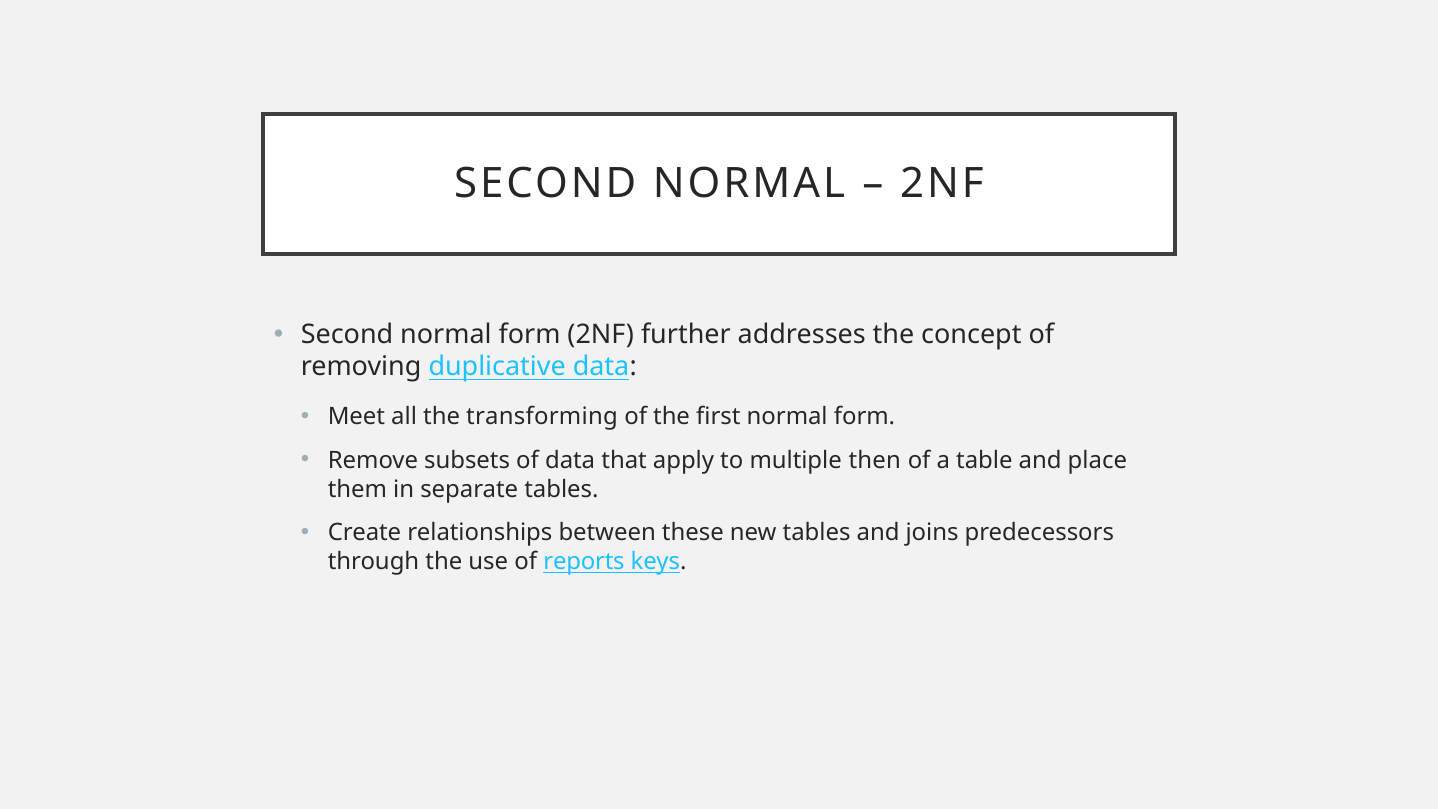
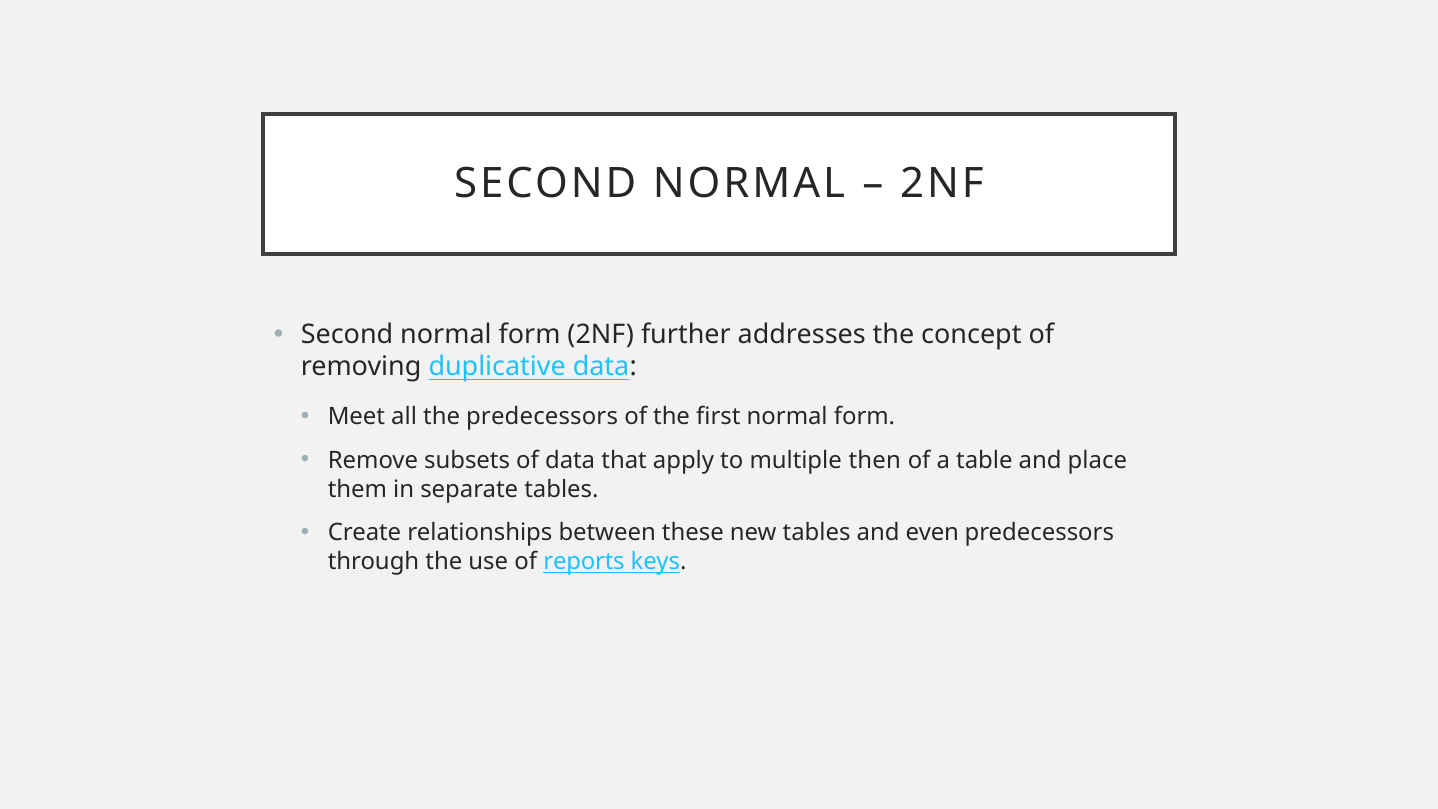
the transforming: transforming -> predecessors
joins: joins -> even
